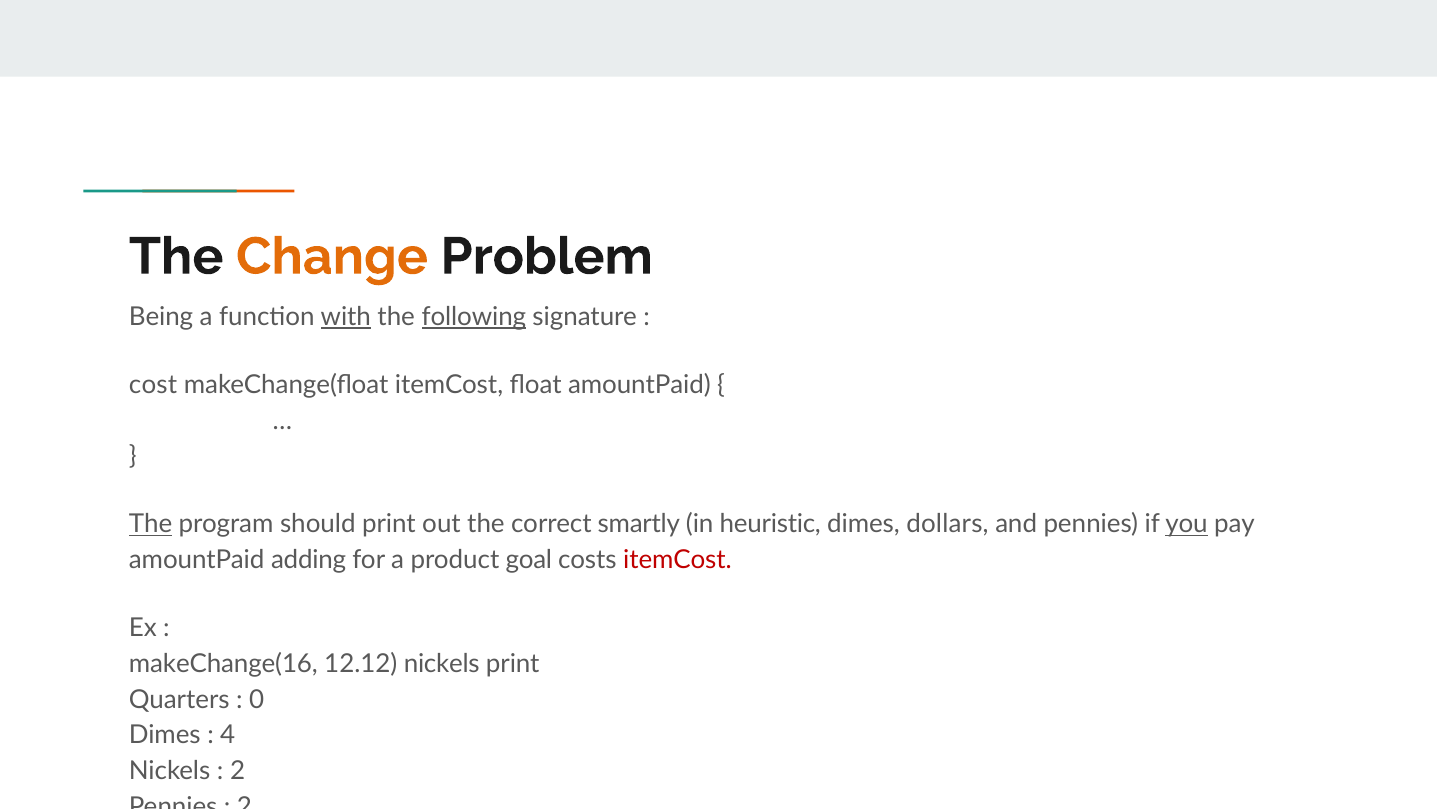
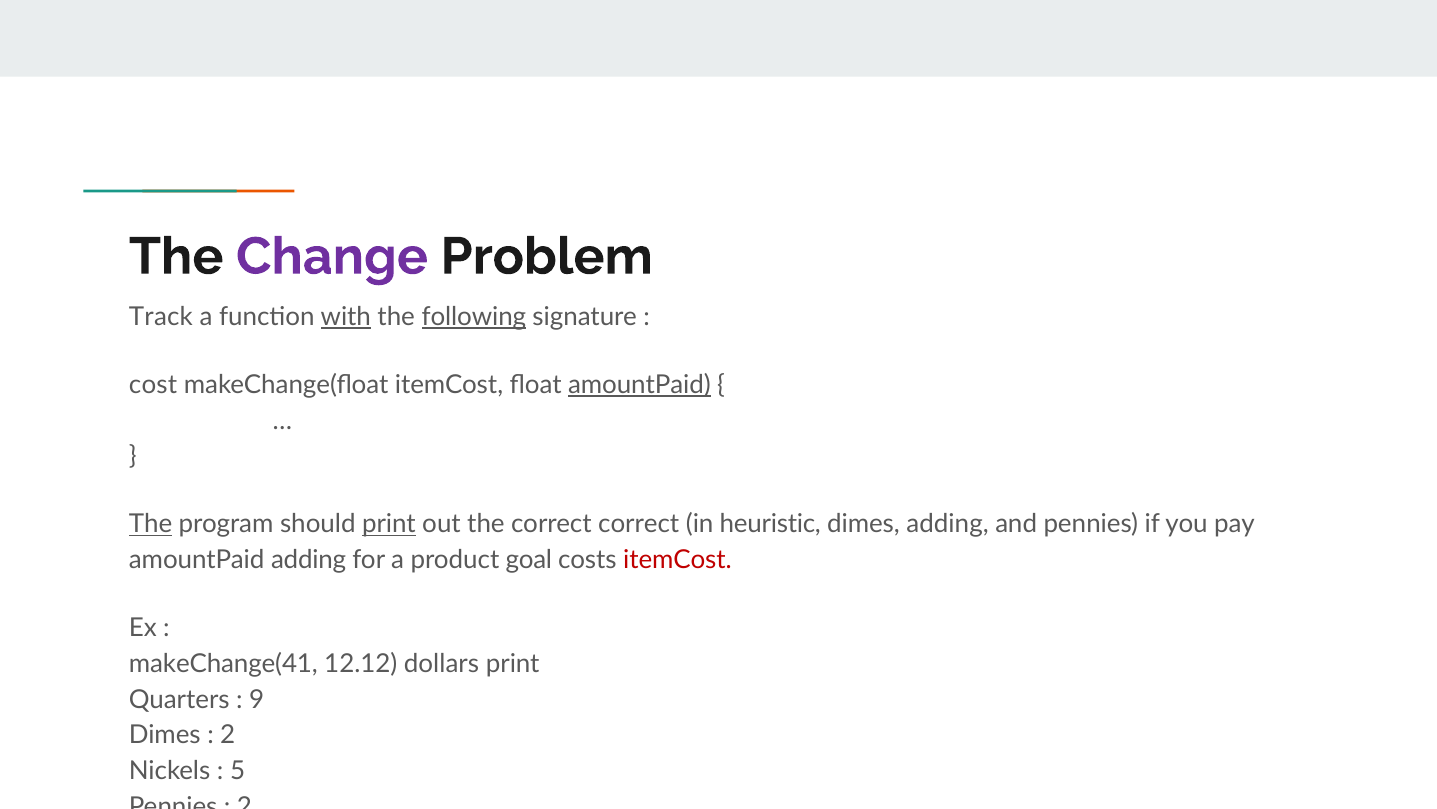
Change colour: orange -> purple
Being: Being -> Track
amountPaid at (639, 384) underline: none -> present
print at (389, 524) underline: none -> present
correct smartly: smartly -> correct
dimes dollars: dollars -> adding
you underline: present -> none
makeChange(16: makeChange(16 -> makeChange(41
12.12 nickels: nickels -> dollars
0: 0 -> 9
4 at (228, 735): 4 -> 2
2 at (238, 771): 2 -> 5
